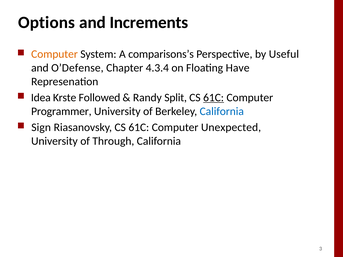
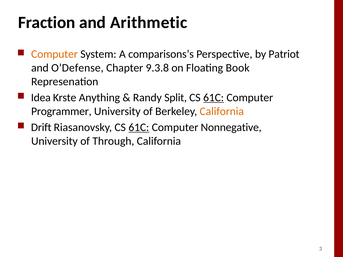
Options: Options -> Fraction
Increments: Increments -> Arithmetic
Useful: Useful -> Patriot
4.3.4: 4.3.4 -> 9.3.8
Have: Have -> Book
Followed: Followed -> Anything
California at (222, 111) colour: blue -> orange
Sign: Sign -> Drift
61C at (139, 127) underline: none -> present
Unexpected: Unexpected -> Nonnegative
